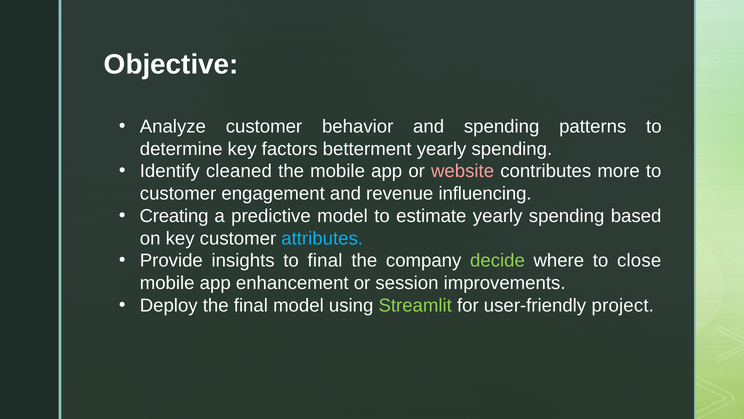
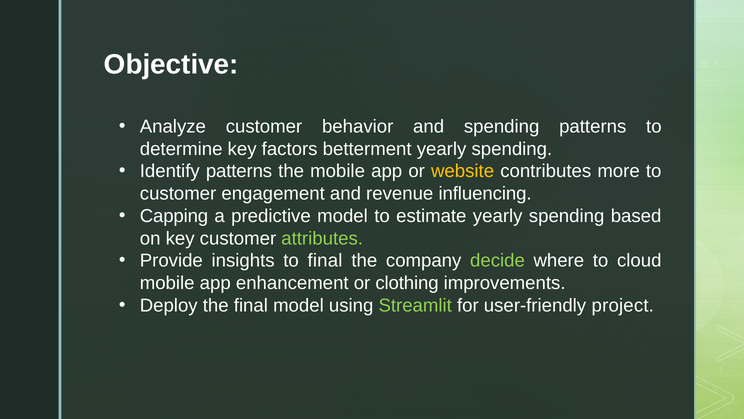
Identify cleaned: cleaned -> patterns
website colour: pink -> yellow
Creating: Creating -> Capping
attributes colour: light blue -> light green
close: close -> cloud
session: session -> clothing
